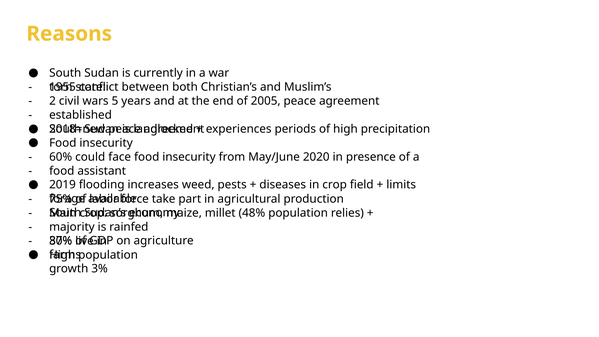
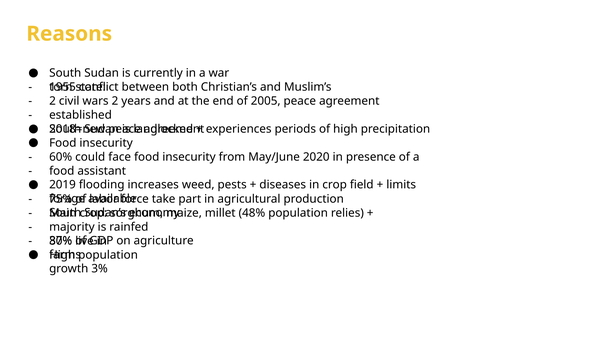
wars 5: 5 -> 2
